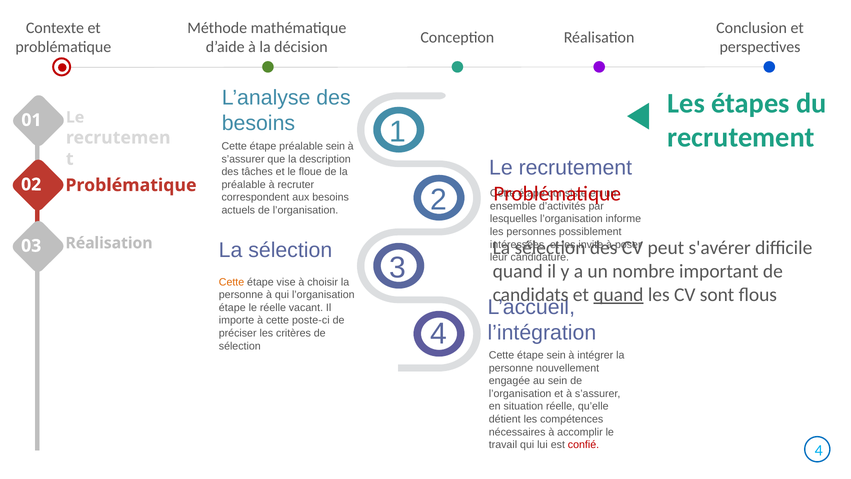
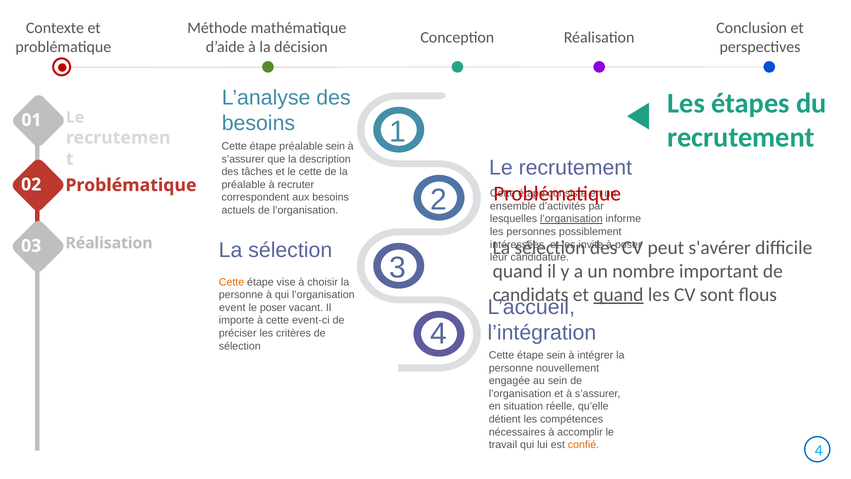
le floue: floue -> cette
l’organisation at (571, 219) underline: none -> present
étape at (232, 307): étape -> event
le réelle: réelle -> poser
poste-ci: poste-ci -> event-ci
confié colour: red -> orange
